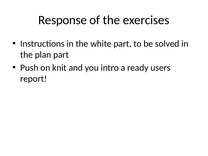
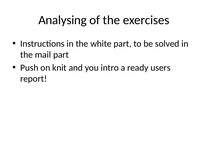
Response: Response -> Analysing
plan: plan -> mail
